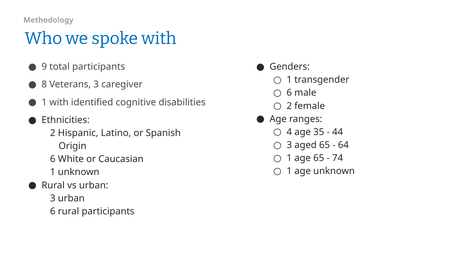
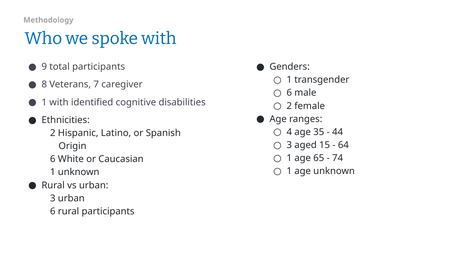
Veterans 3: 3 -> 7
aged 65: 65 -> 15
